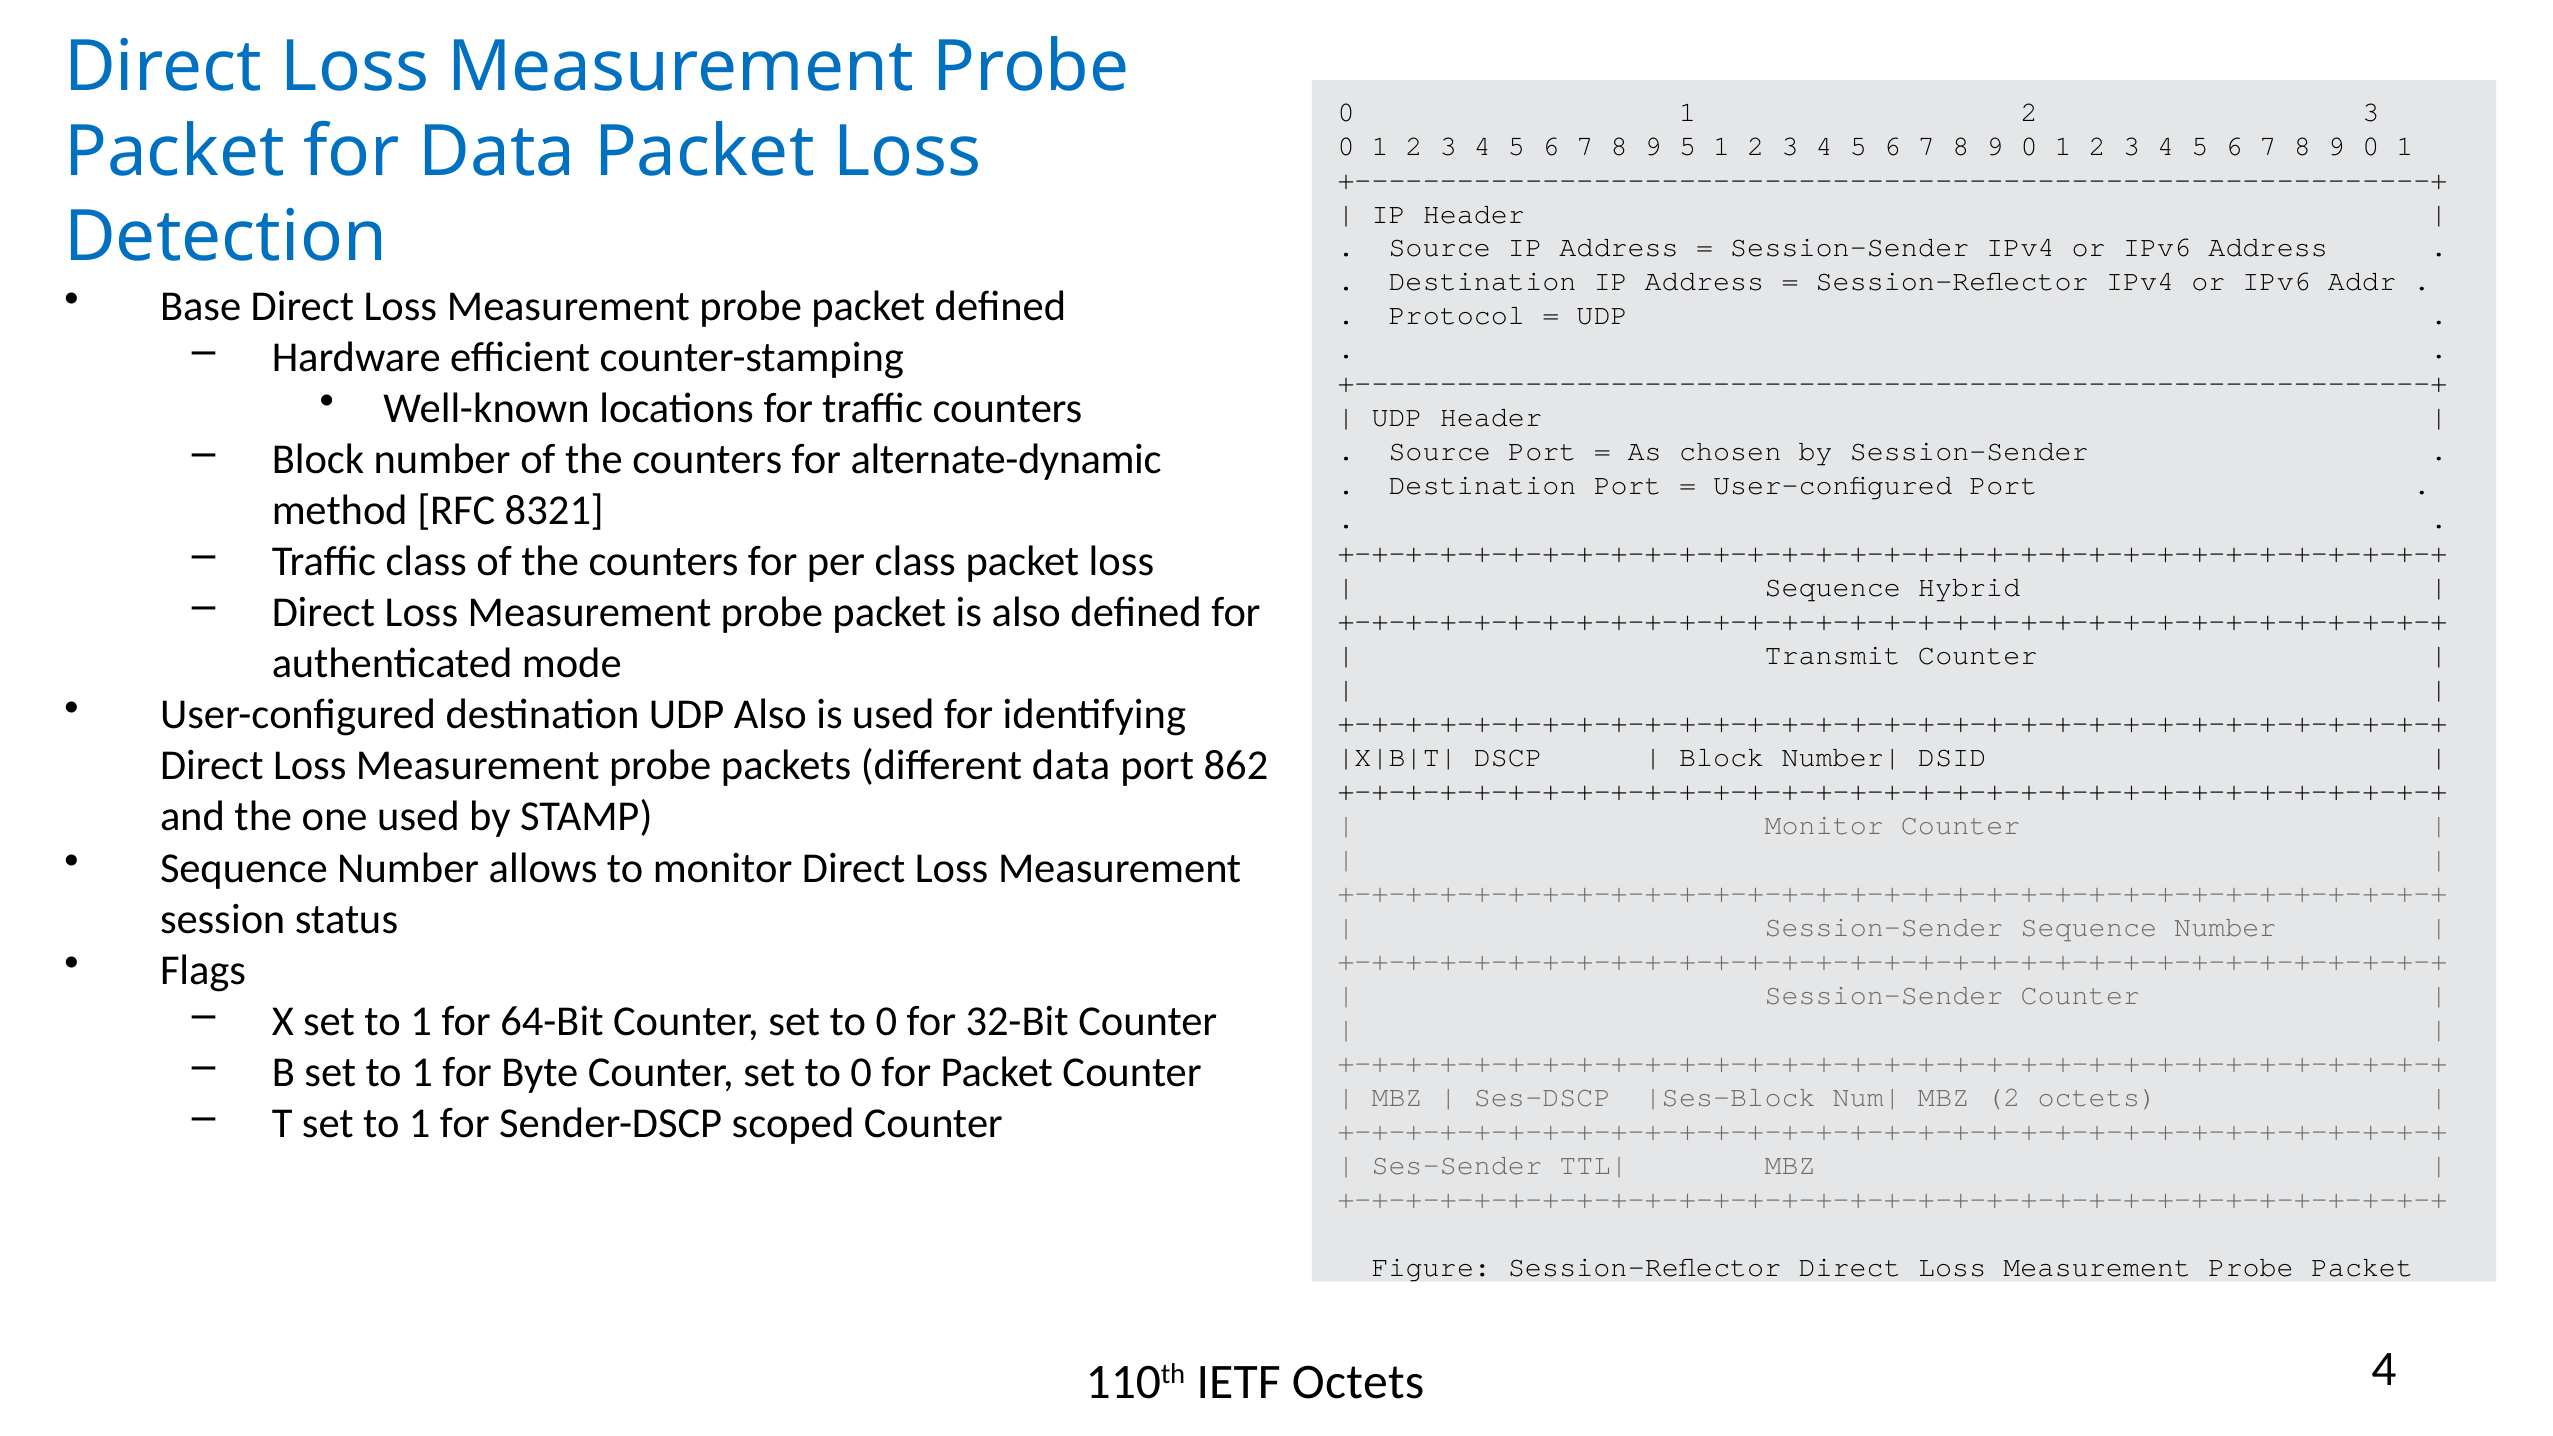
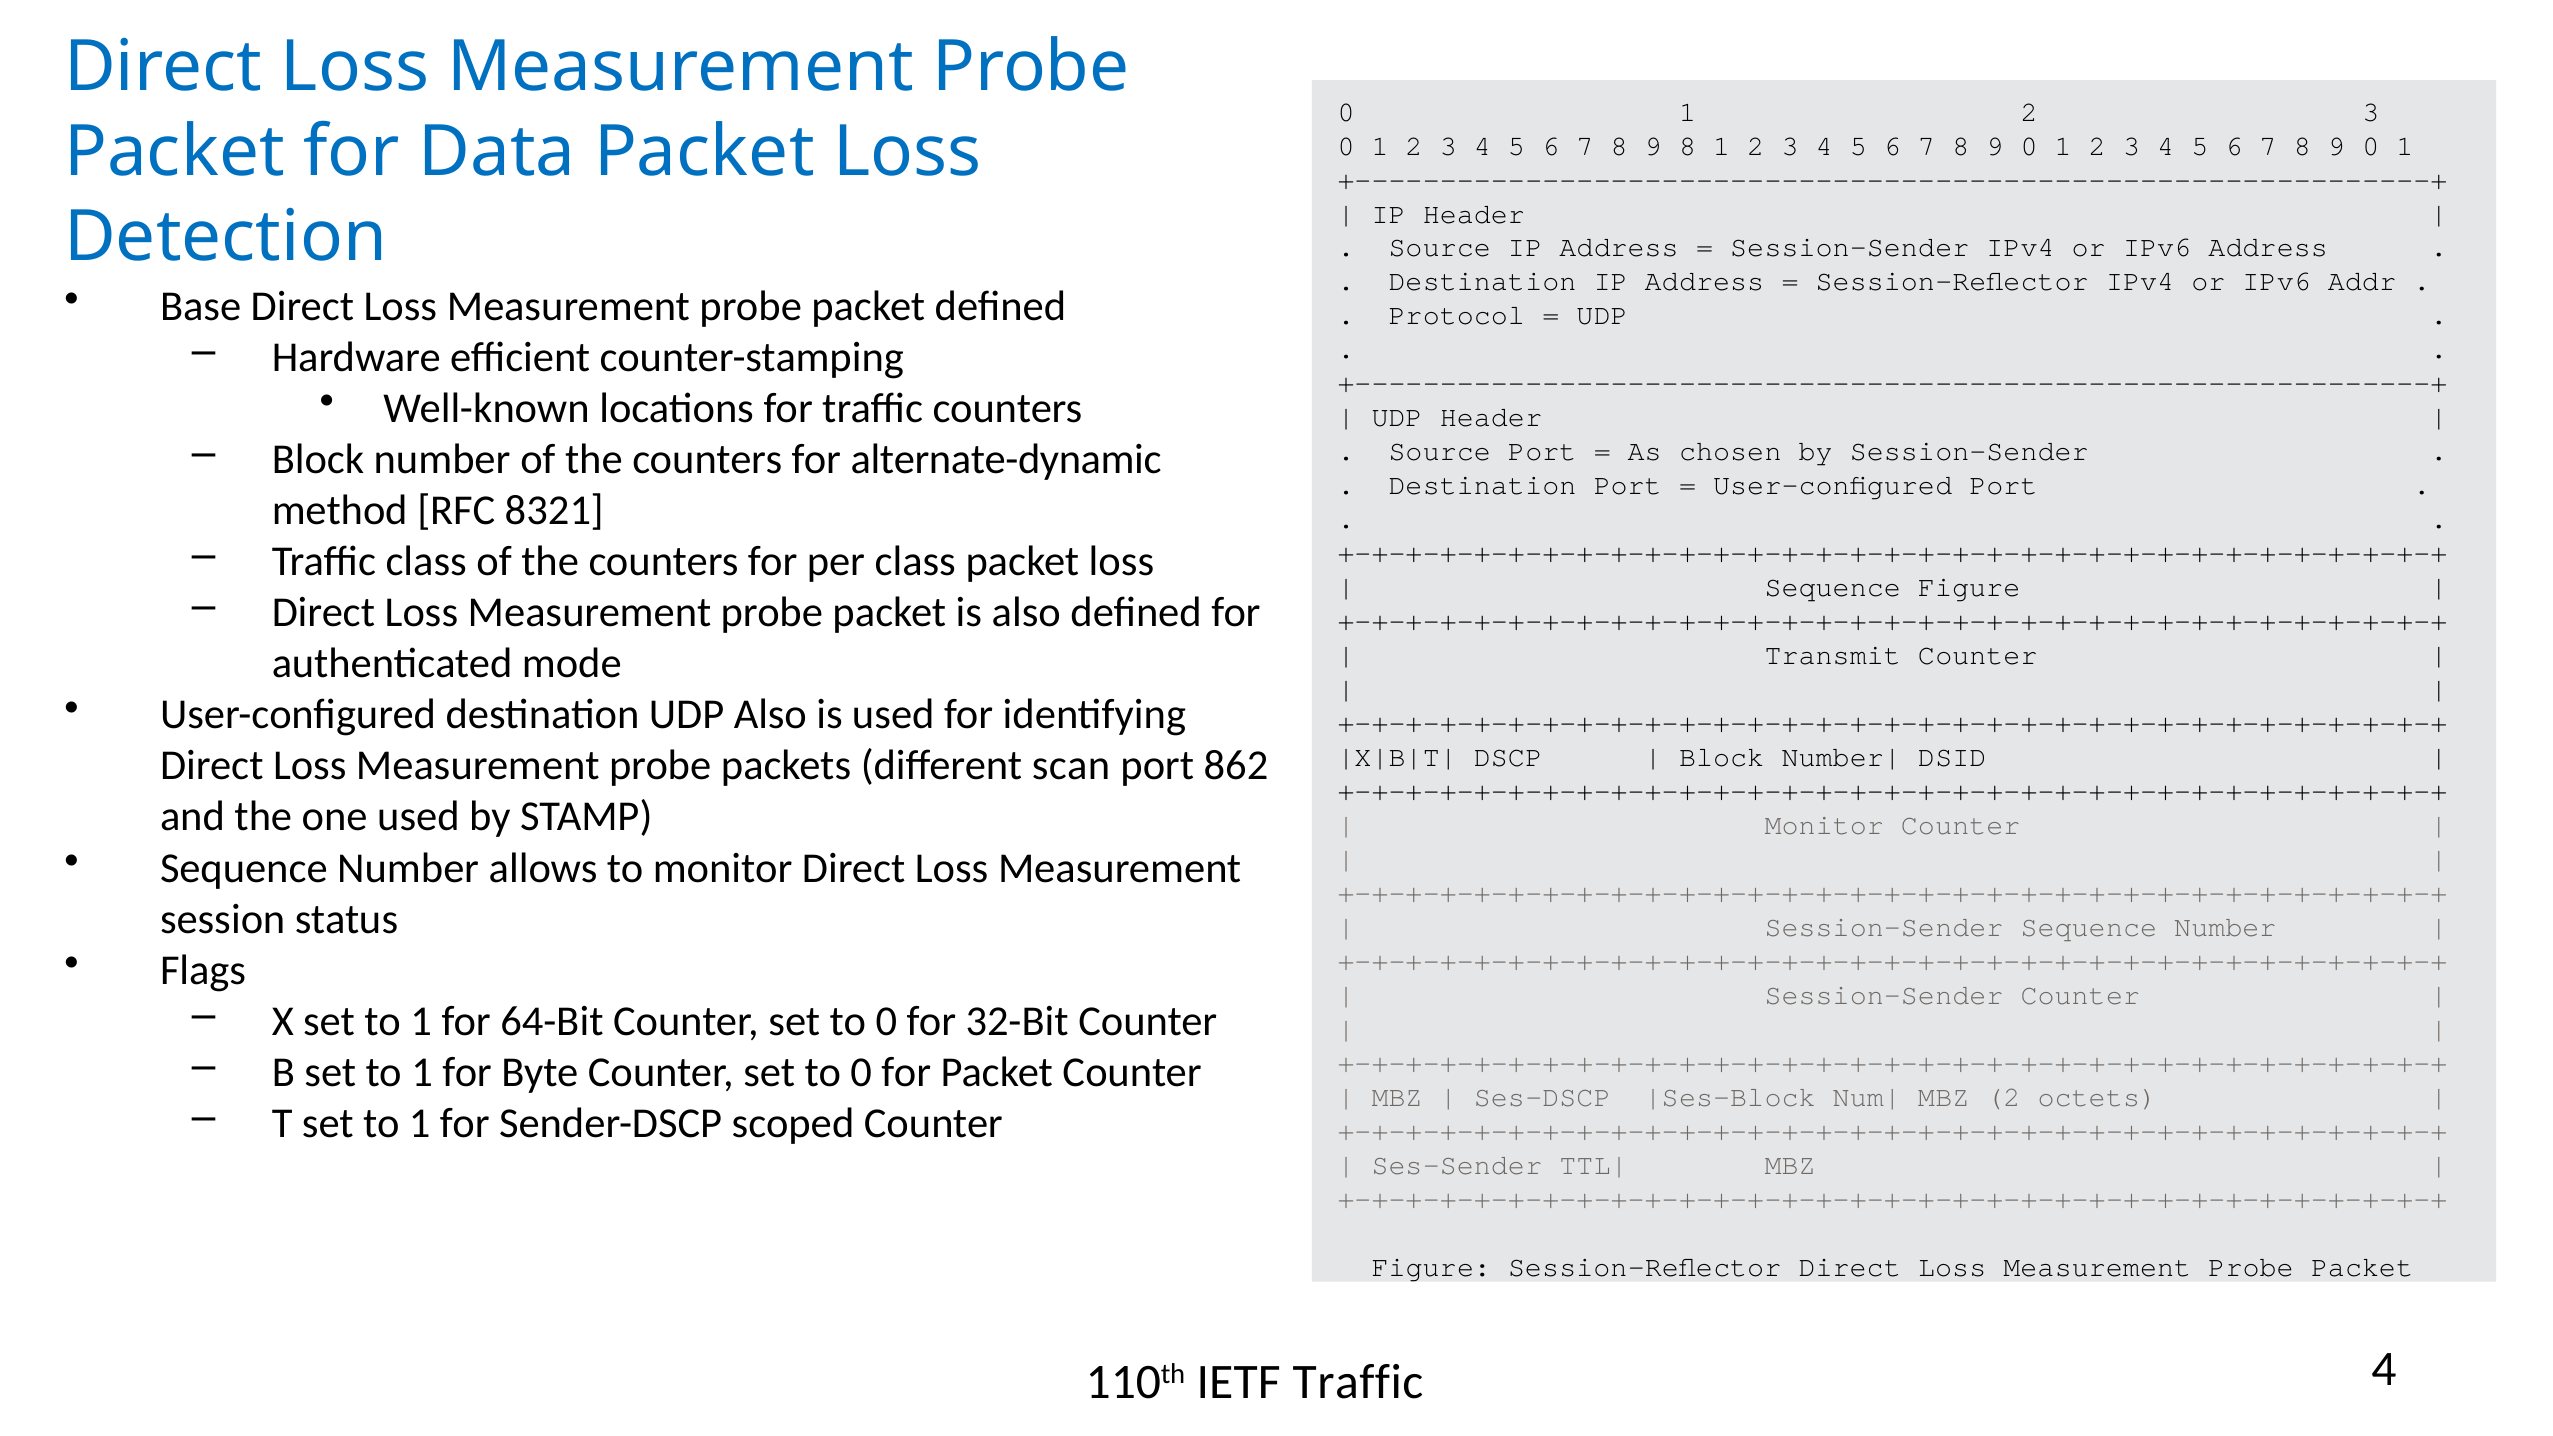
9 5: 5 -> 8
Sequence Hybrid: Hybrid -> Figure
different data: data -> scan
IETF Octets: Octets -> Traffic
